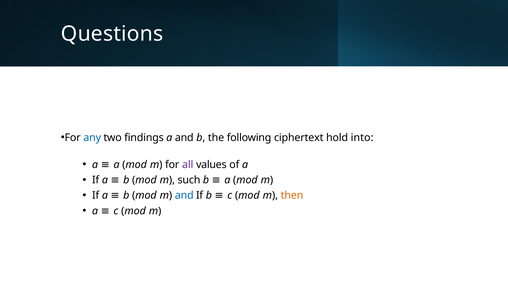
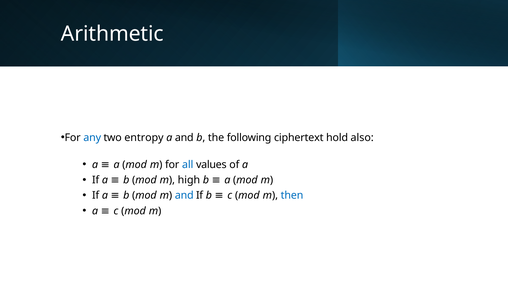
Questions: Questions -> Arithmetic
findings: findings -> entropy
into: into -> also
all colour: purple -> blue
such: such -> high
then colour: orange -> blue
